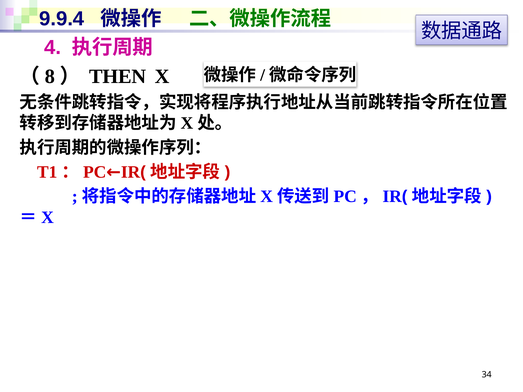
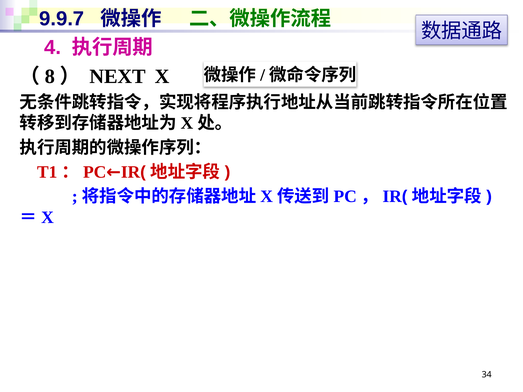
9.9.4: 9.9.4 -> 9.9.7
THEN: THEN -> NEXT
